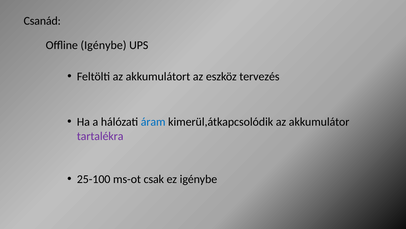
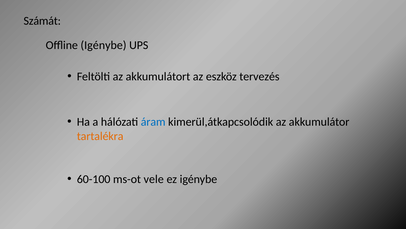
Csanád: Csanád -> Számát
tartalékra colour: purple -> orange
25-100: 25-100 -> 60-100
csak: csak -> vele
